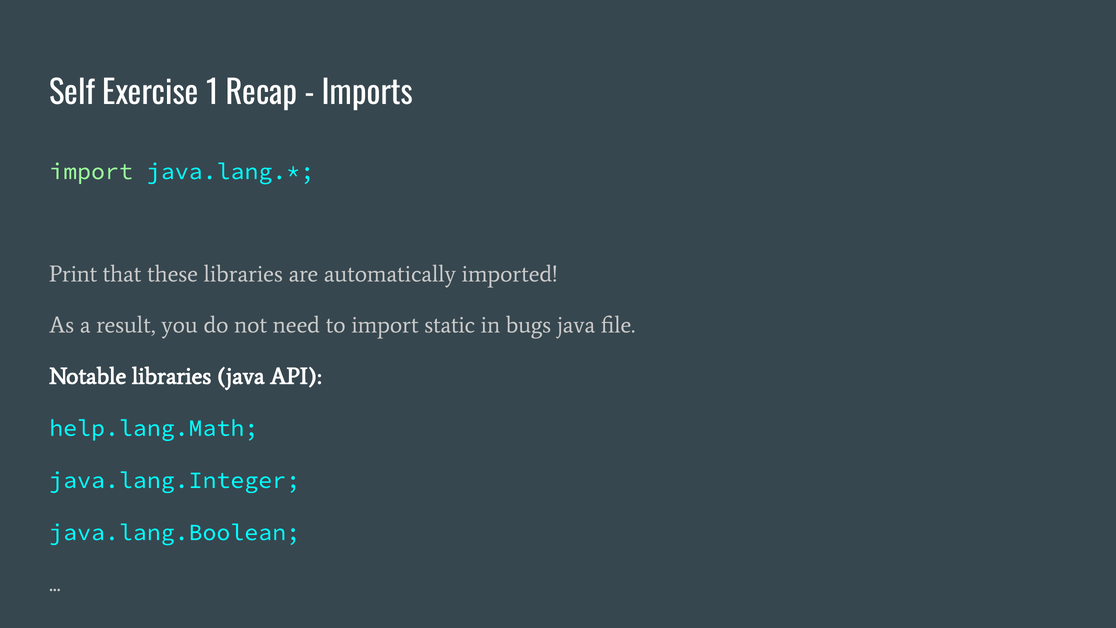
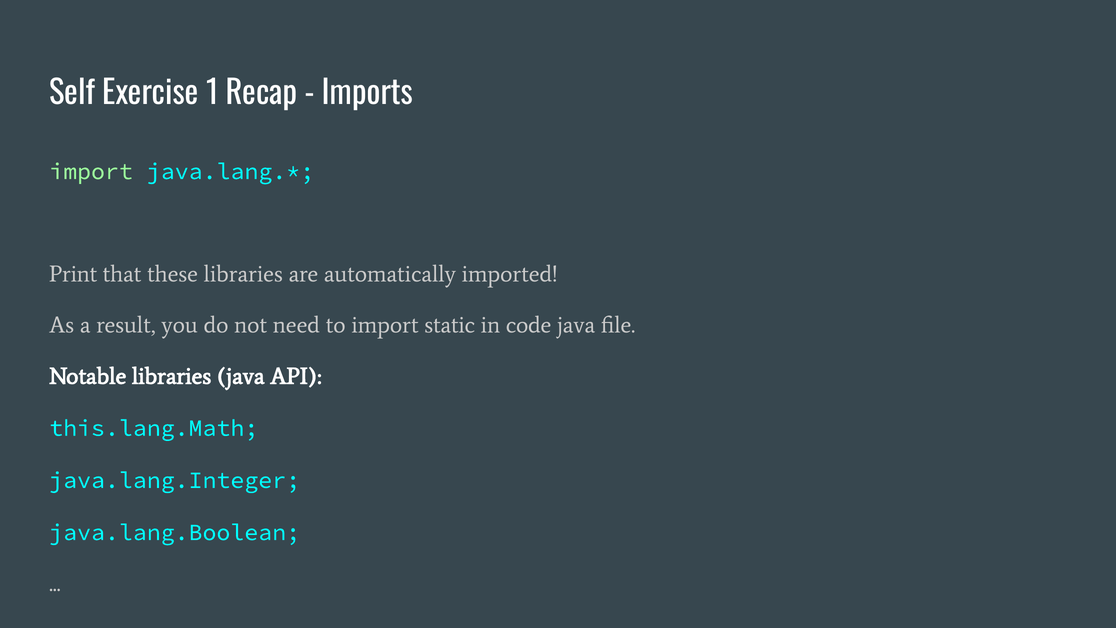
bugs: bugs -> code
help.lang.Math: help.lang.Math -> this.lang.Math
